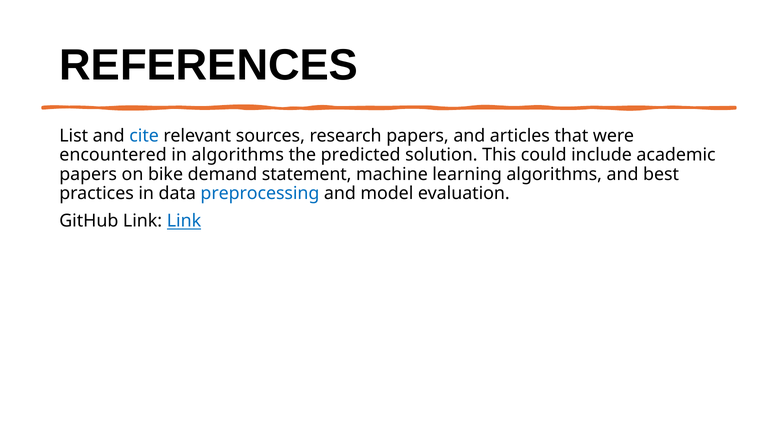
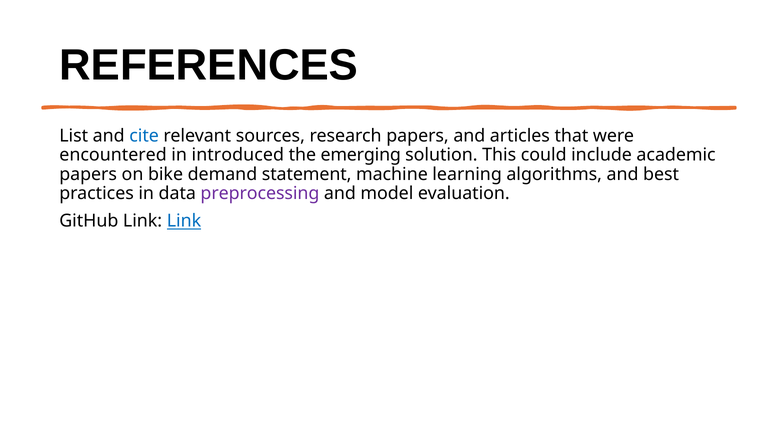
in algorithms: algorithms -> introduced
predicted: predicted -> emerging
preprocessing colour: blue -> purple
